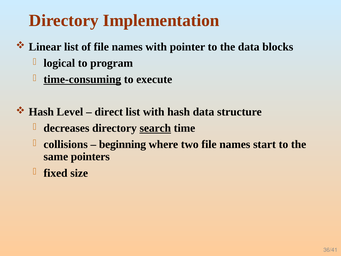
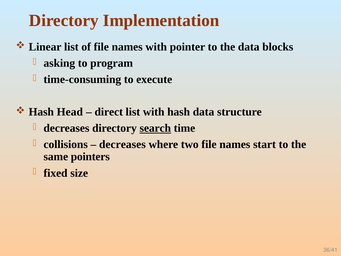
logical: logical -> asking
time-consuming underline: present -> none
Level: Level -> Head
beginning at (122, 144): beginning -> decreases
